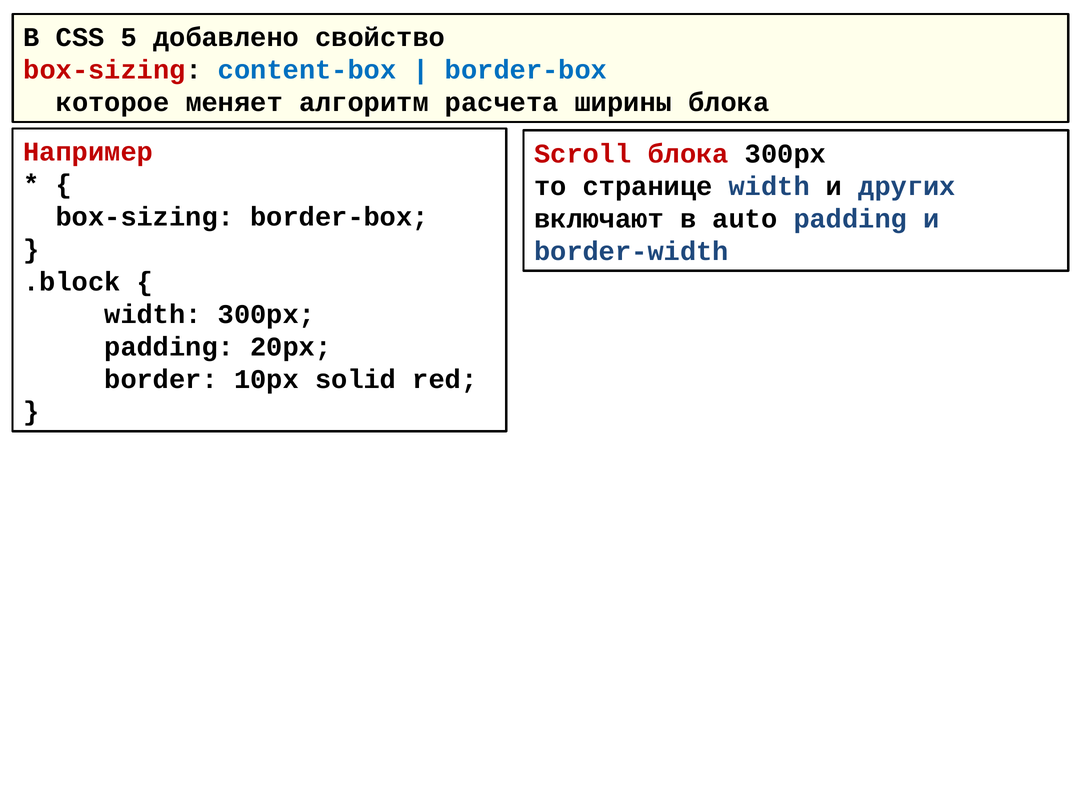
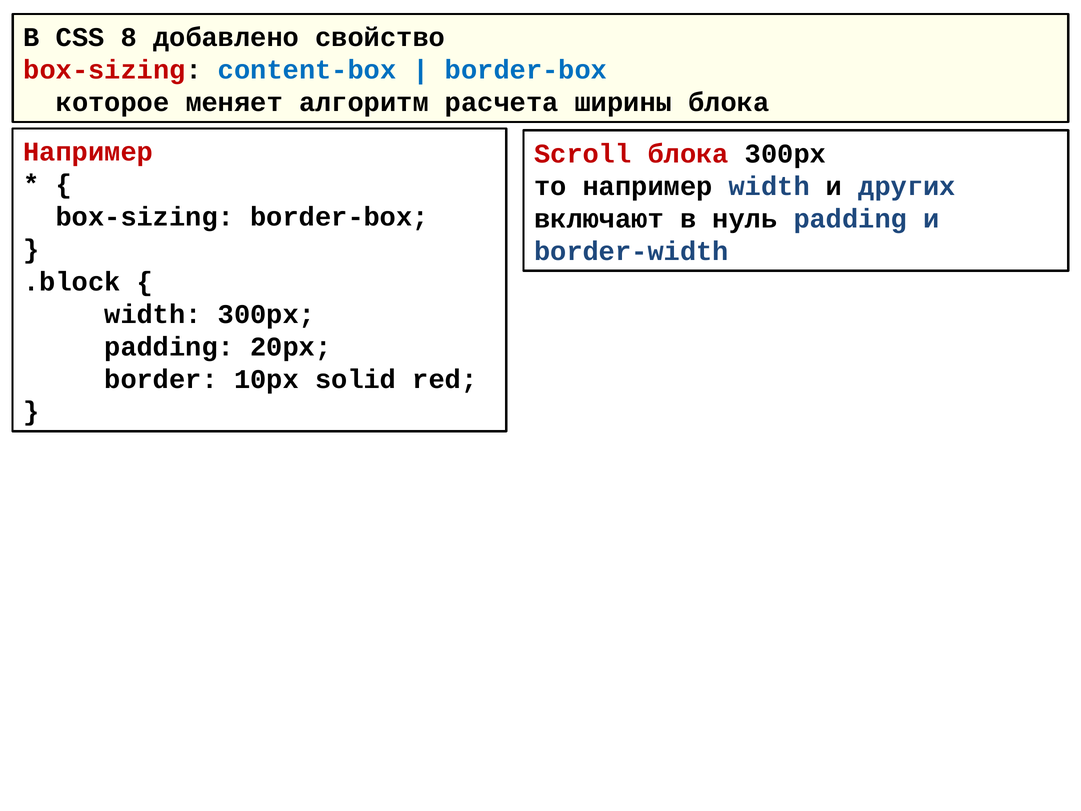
5: 5 -> 8
то странице: странице -> например
аuto: аuto -> нуль
